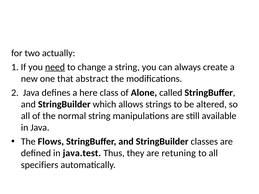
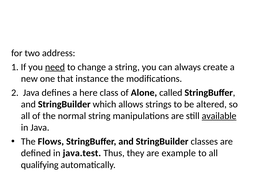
actually: actually -> address
abstract: abstract -> instance
available underline: none -> present
retuning: retuning -> example
specifiers: specifiers -> qualifying
